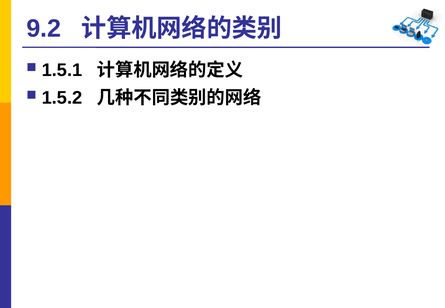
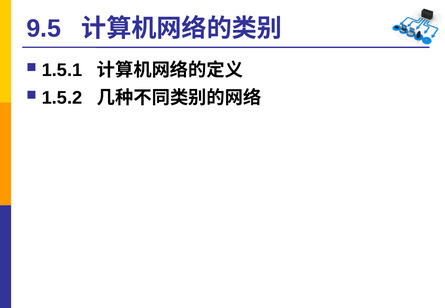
9.2: 9.2 -> 9.5
